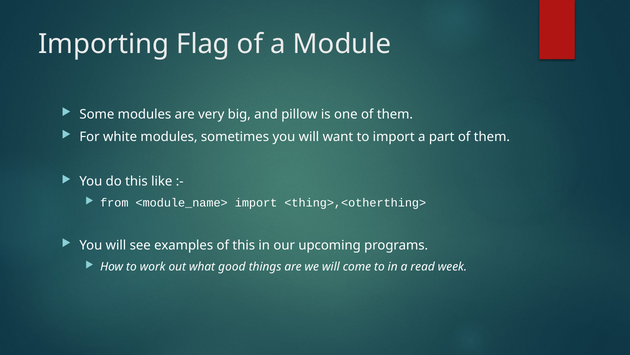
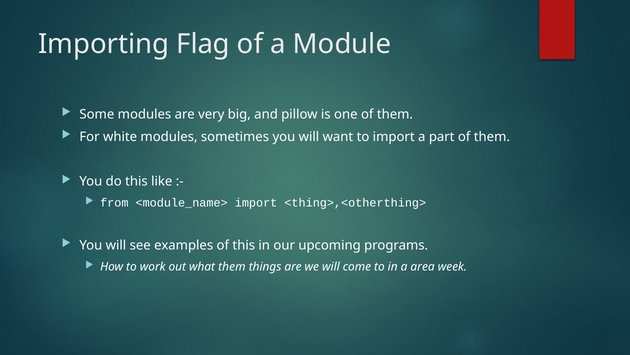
what good: good -> them
read: read -> area
